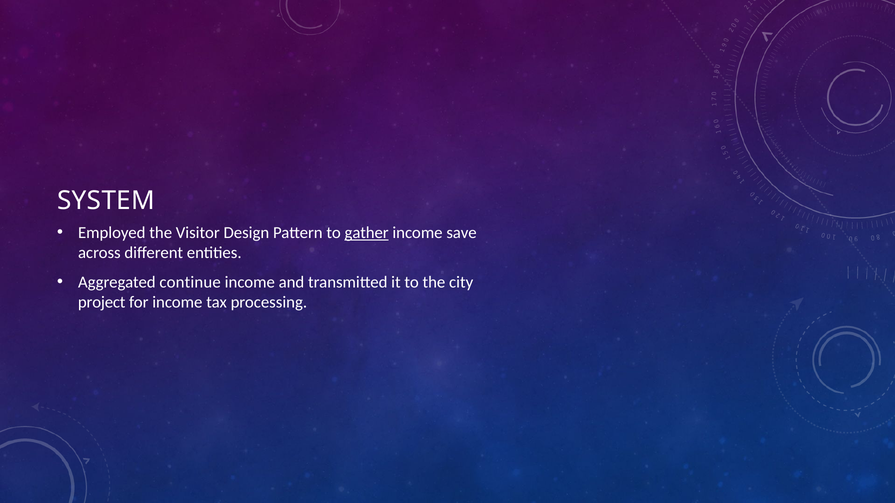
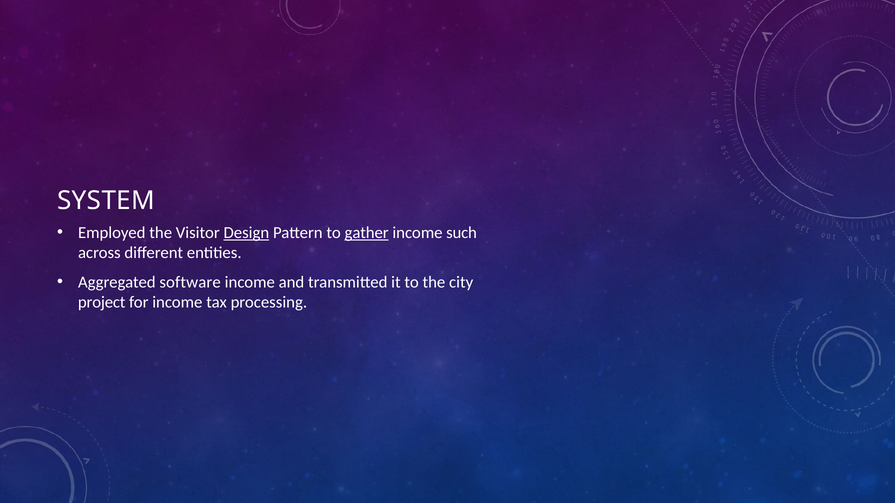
Design underline: none -> present
save: save -> such
continue: continue -> software
